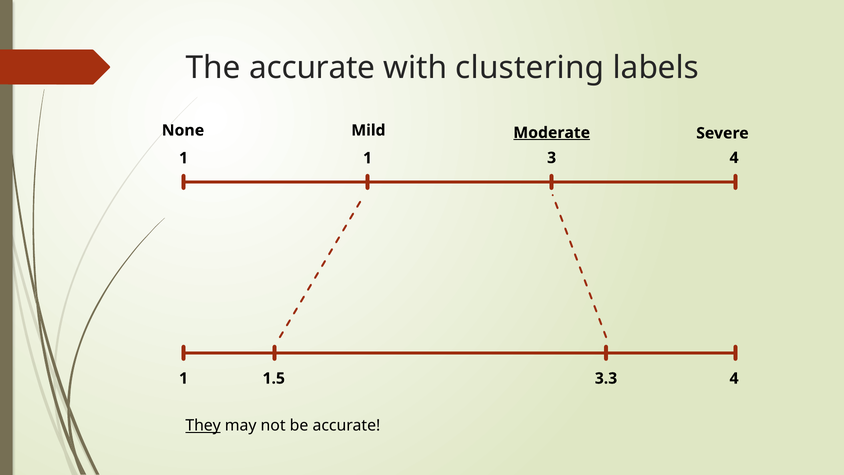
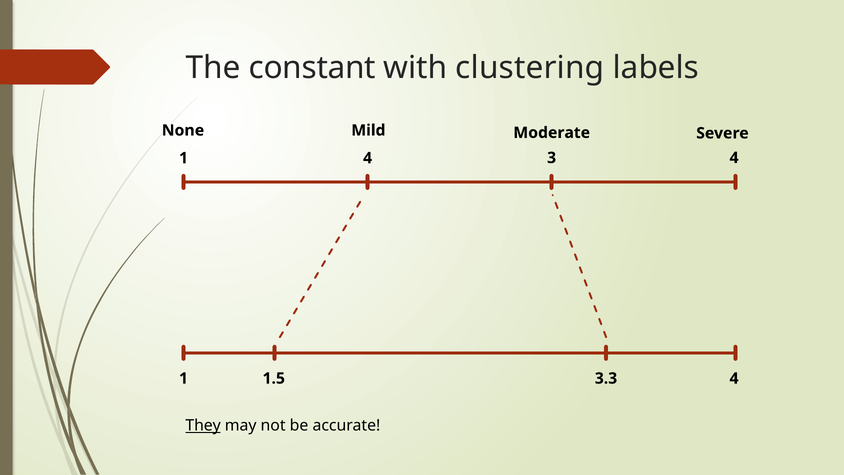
The accurate: accurate -> constant
Moderate underline: present -> none
1 1: 1 -> 4
